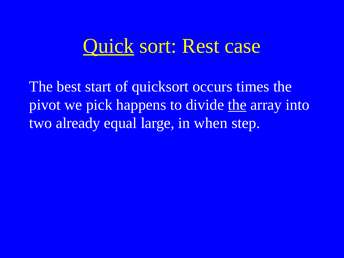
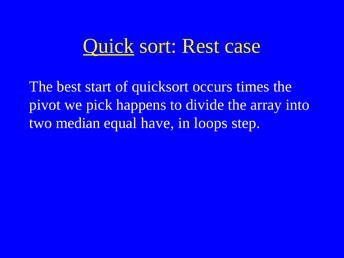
the at (237, 105) underline: present -> none
already: already -> median
large: large -> have
when: when -> loops
